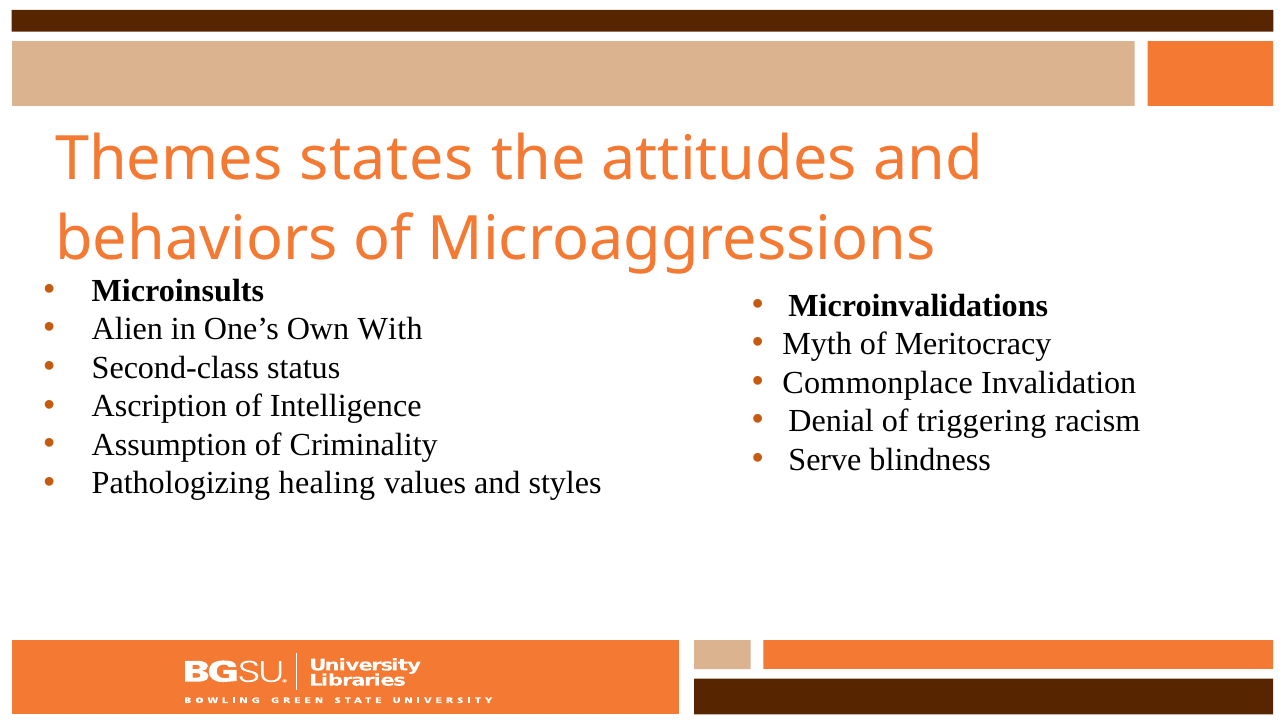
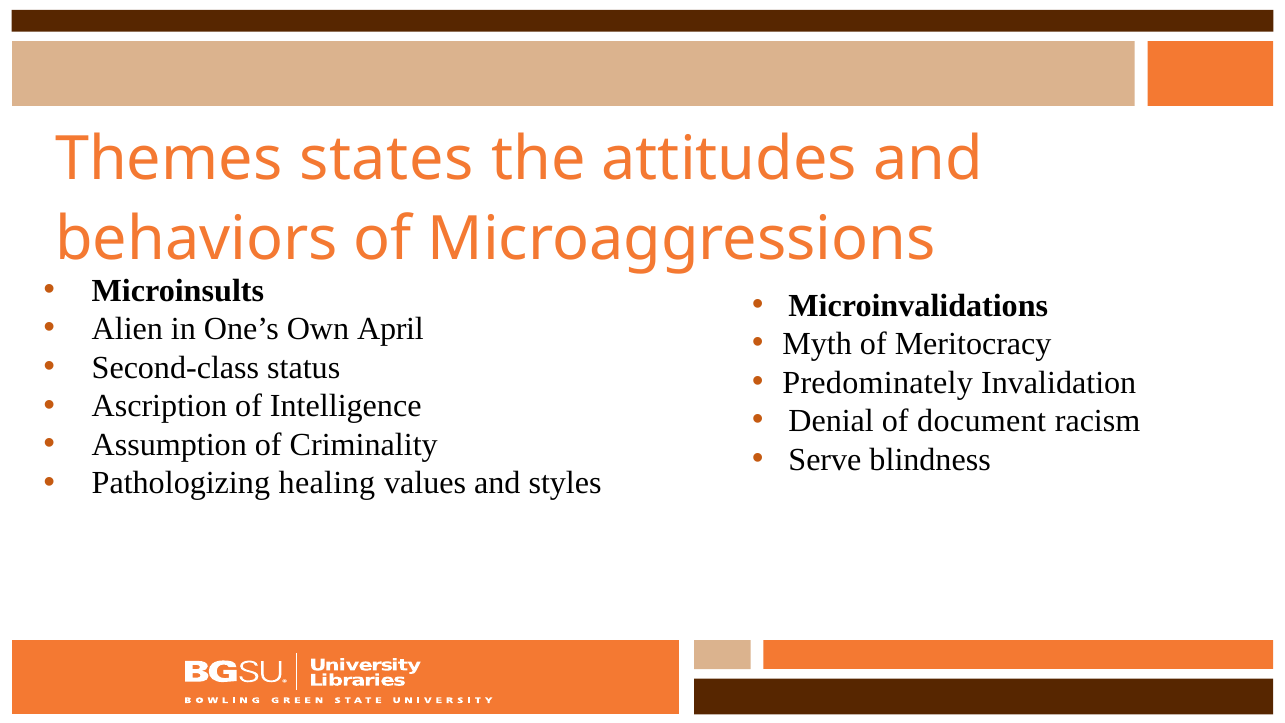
With: With -> April
Commonplace: Commonplace -> Predominately
triggering: triggering -> document
